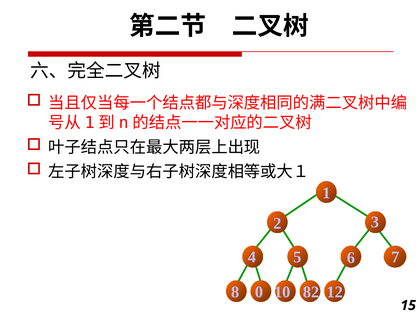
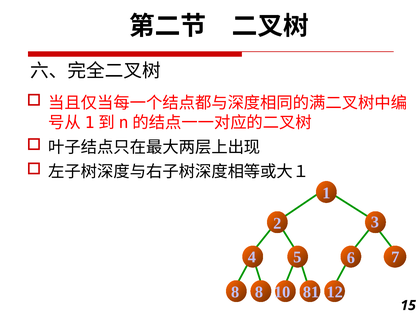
8 0: 0 -> 8
82: 82 -> 81
